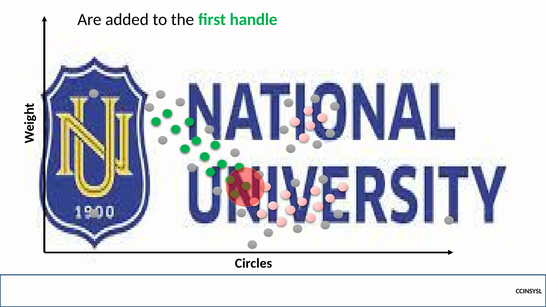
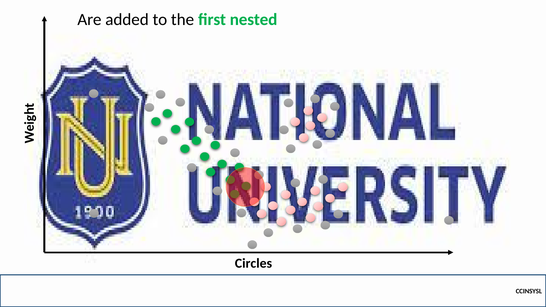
handle: handle -> nested
